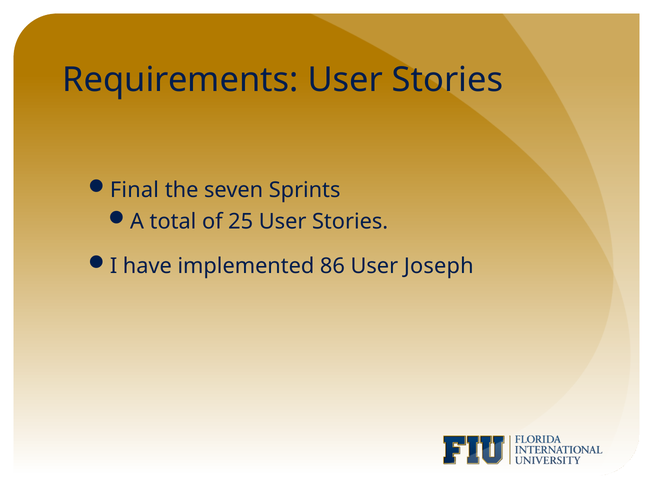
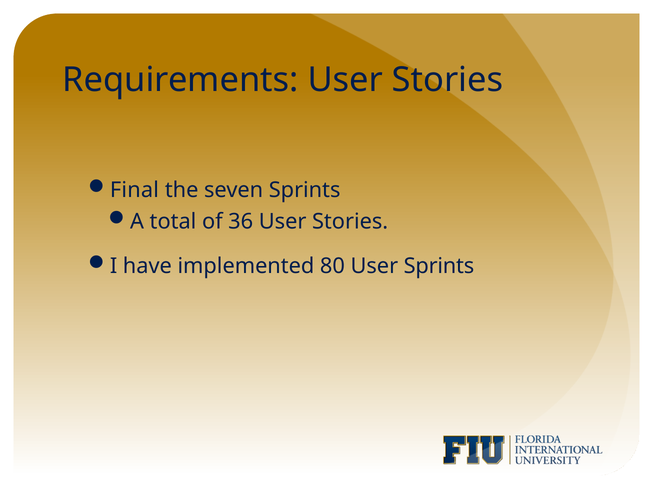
25: 25 -> 36
86: 86 -> 80
User Joseph: Joseph -> Sprints
